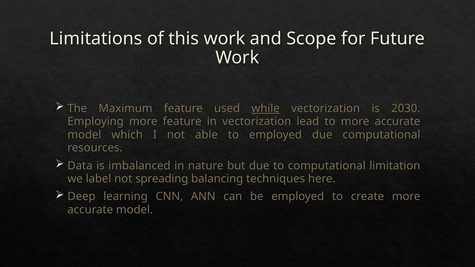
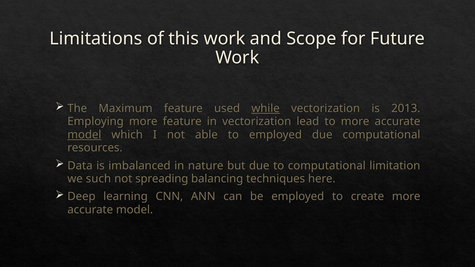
2030: 2030 -> 2013
model at (84, 135) underline: none -> present
label: label -> such
